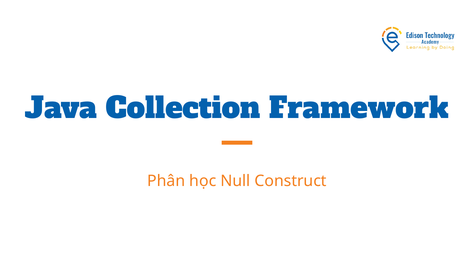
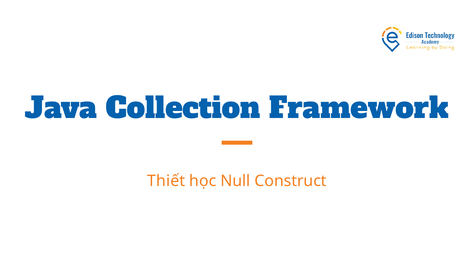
Phân: Phân -> Thiết
